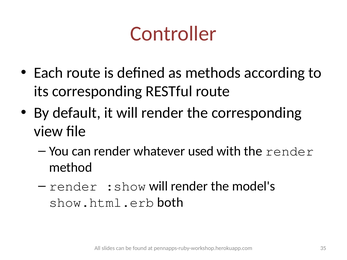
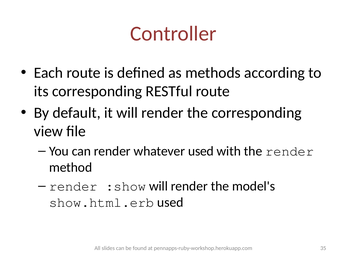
show.html.erb both: both -> used
